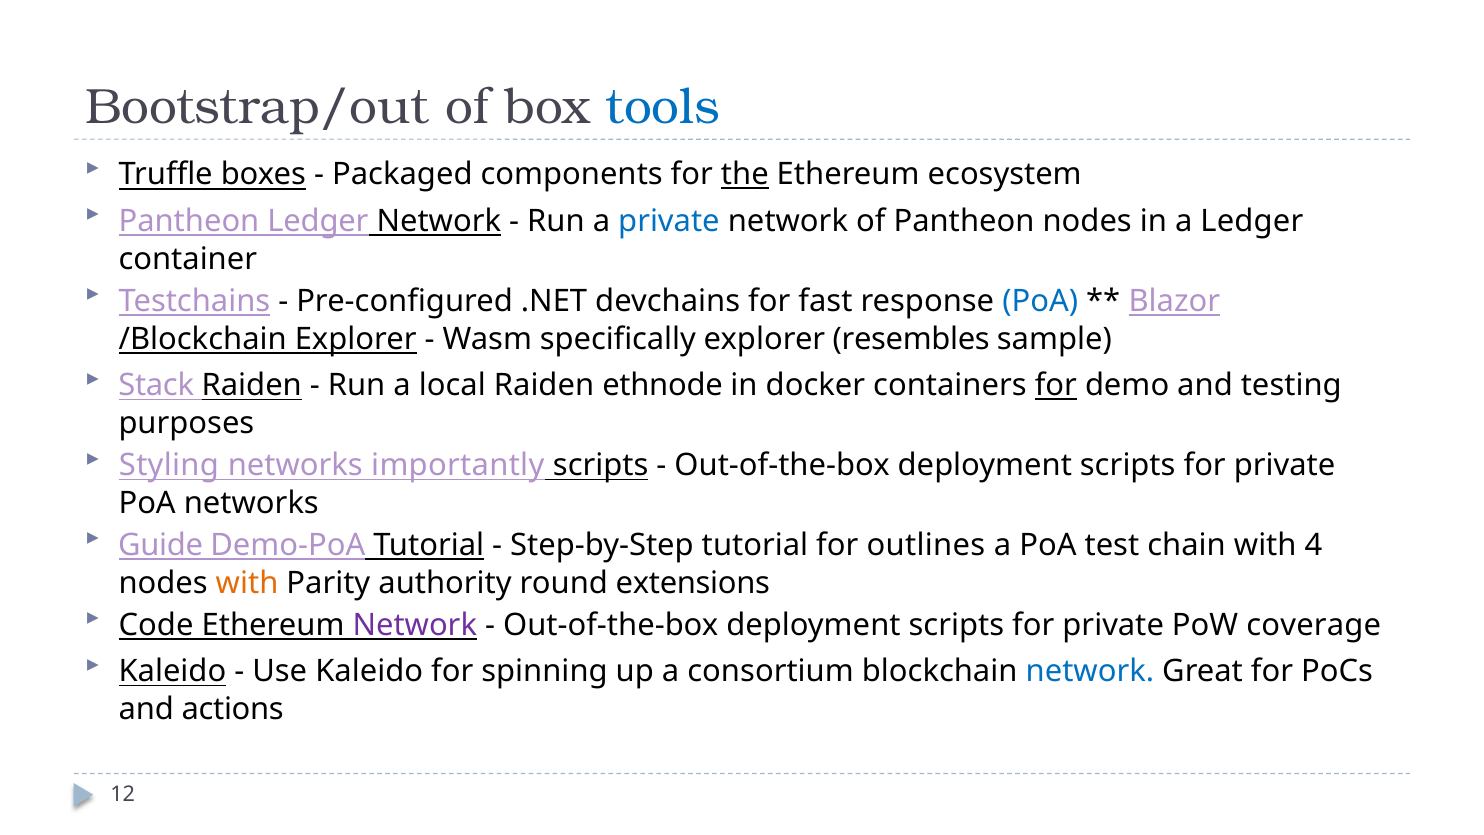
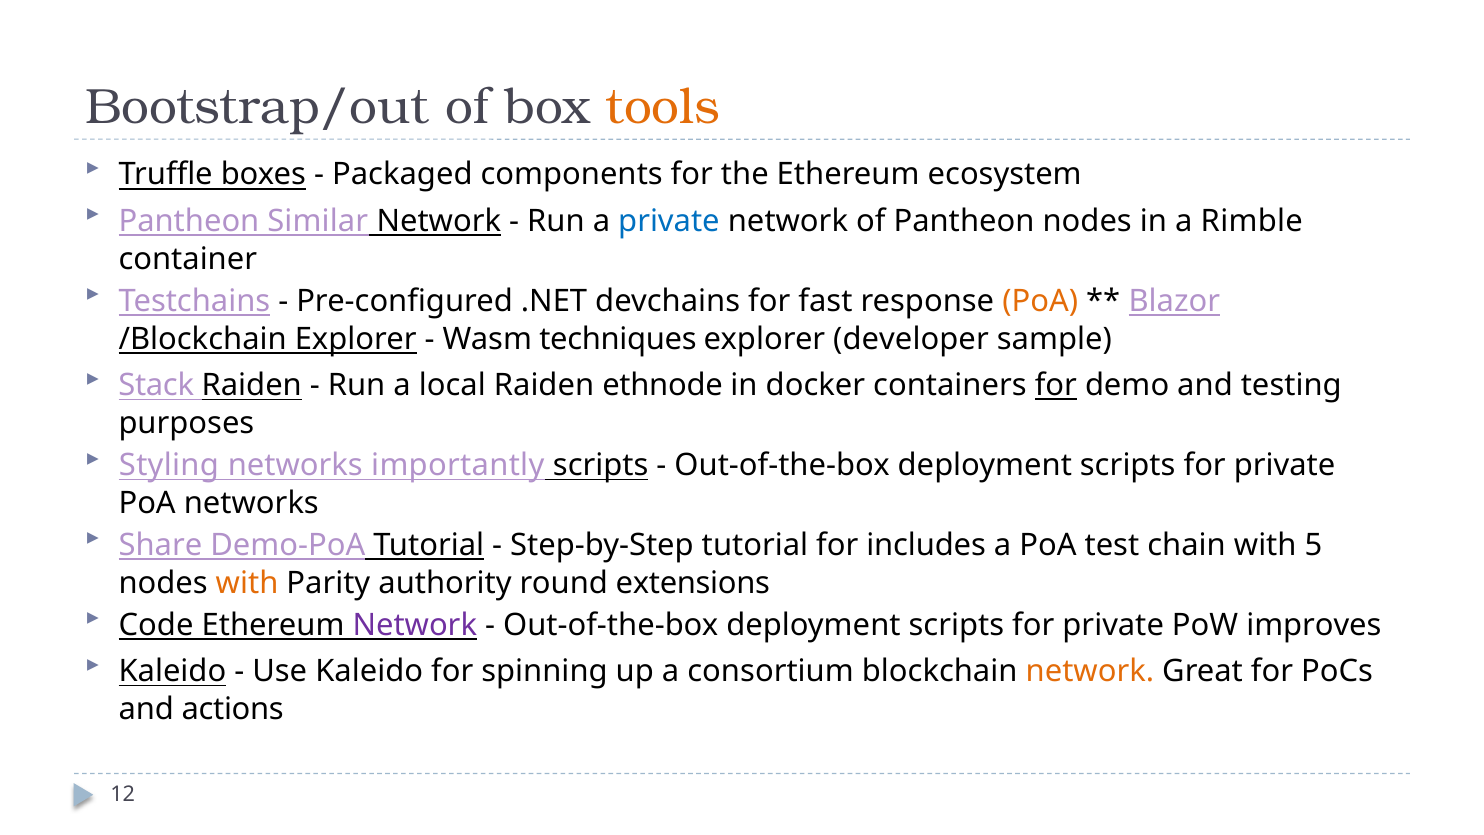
tools colour: blue -> orange
the underline: present -> none
Pantheon Ledger: Ledger -> Similar
a Ledger: Ledger -> Rimble
PoA at (1040, 301) colour: blue -> orange
specifically: specifically -> techniques
resembles: resembles -> developer
Guide: Guide -> Share
outlines: outlines -> includes
4: 4 -> 5
coverage: coverage -> improves
network at (1090, 671) colour: blue -> orange
